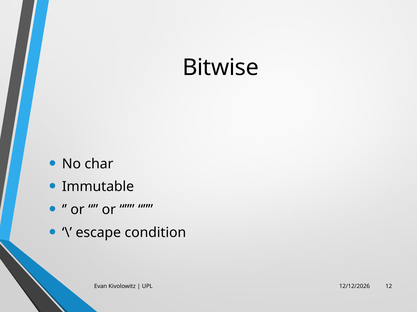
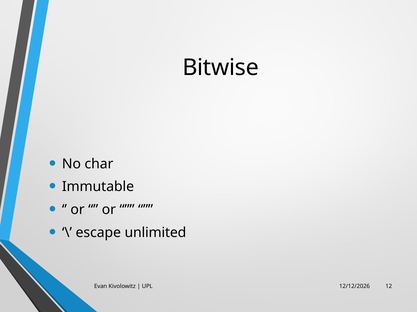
condition: condition -> unlimited
